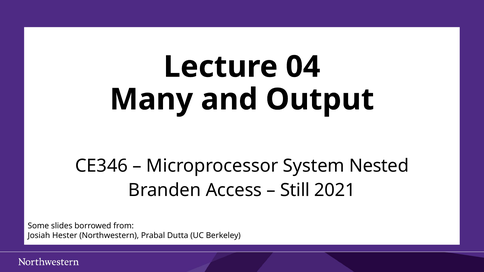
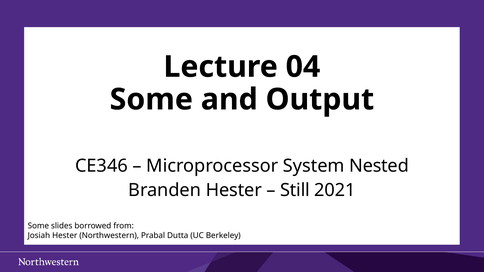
Many at (151, 100): Many -> Some
Branden Access: Access -> Hester
